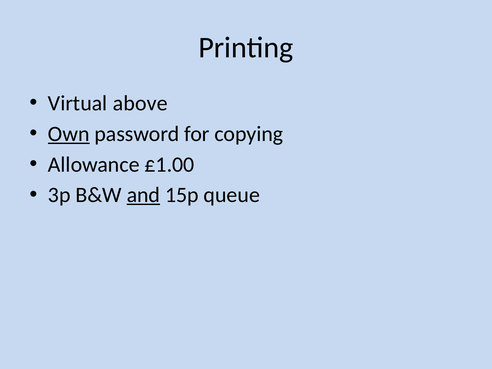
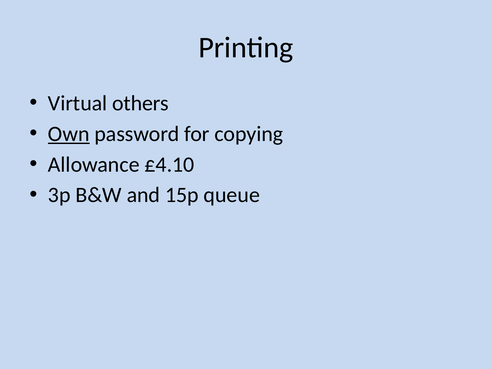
above: above -> others
£1.00: £1.00 -> £4.10
and underline: present -> none
